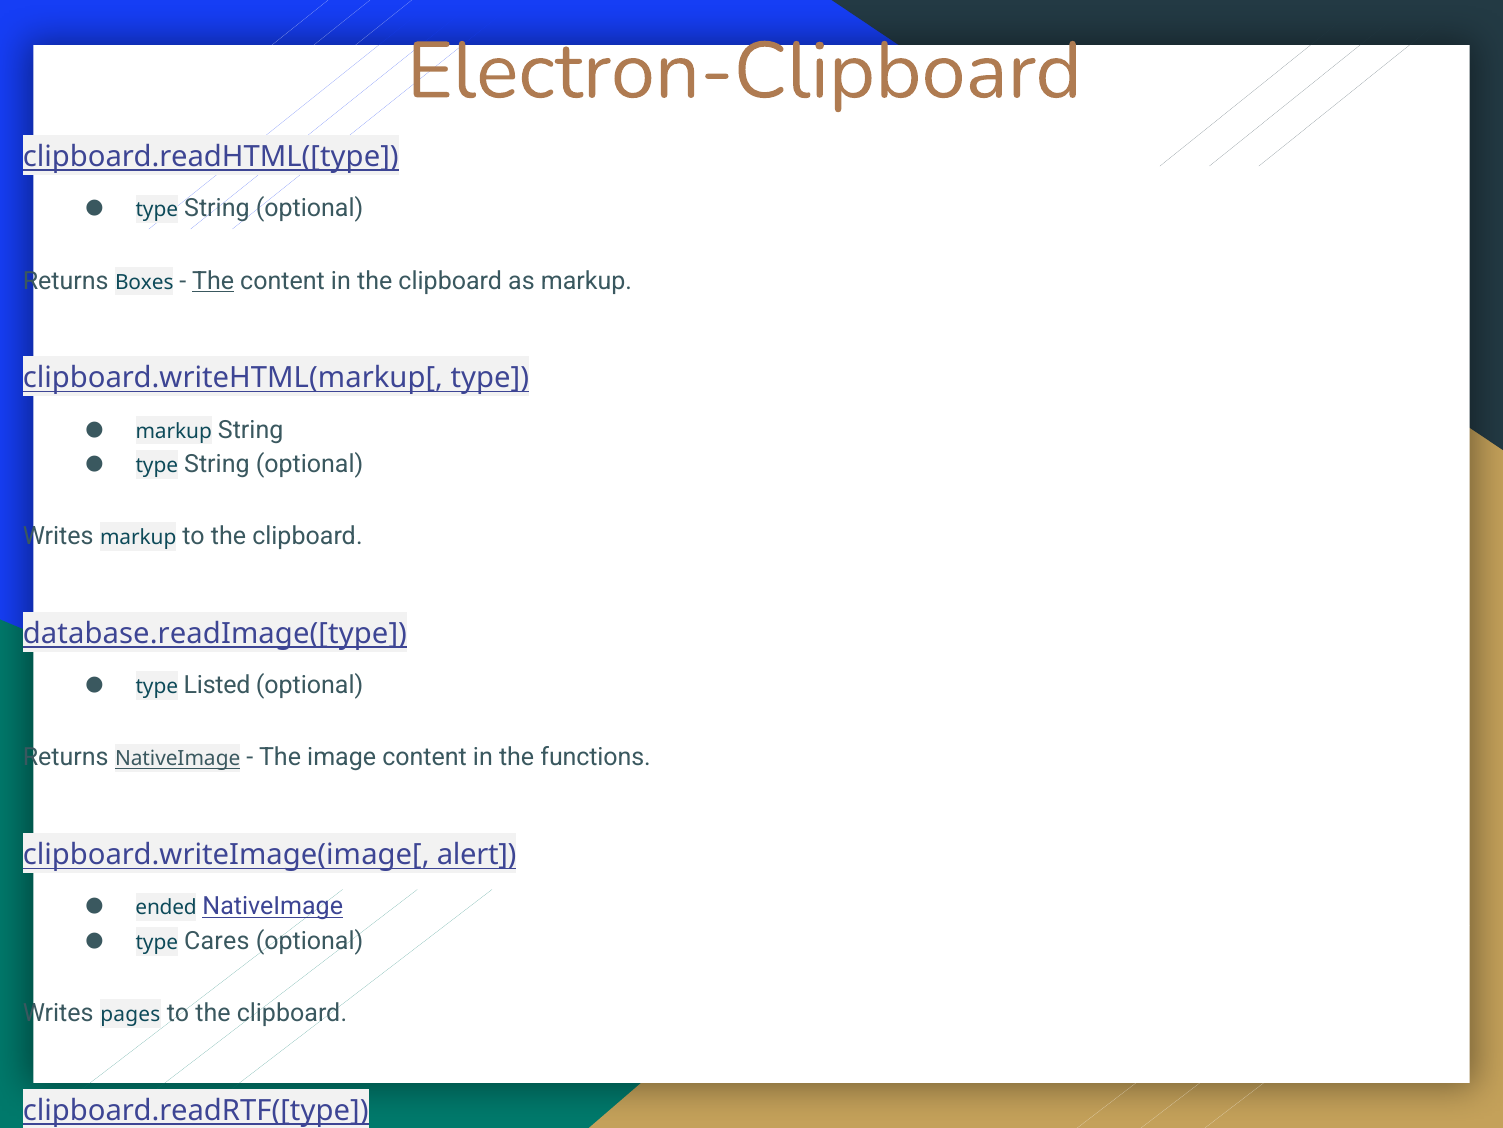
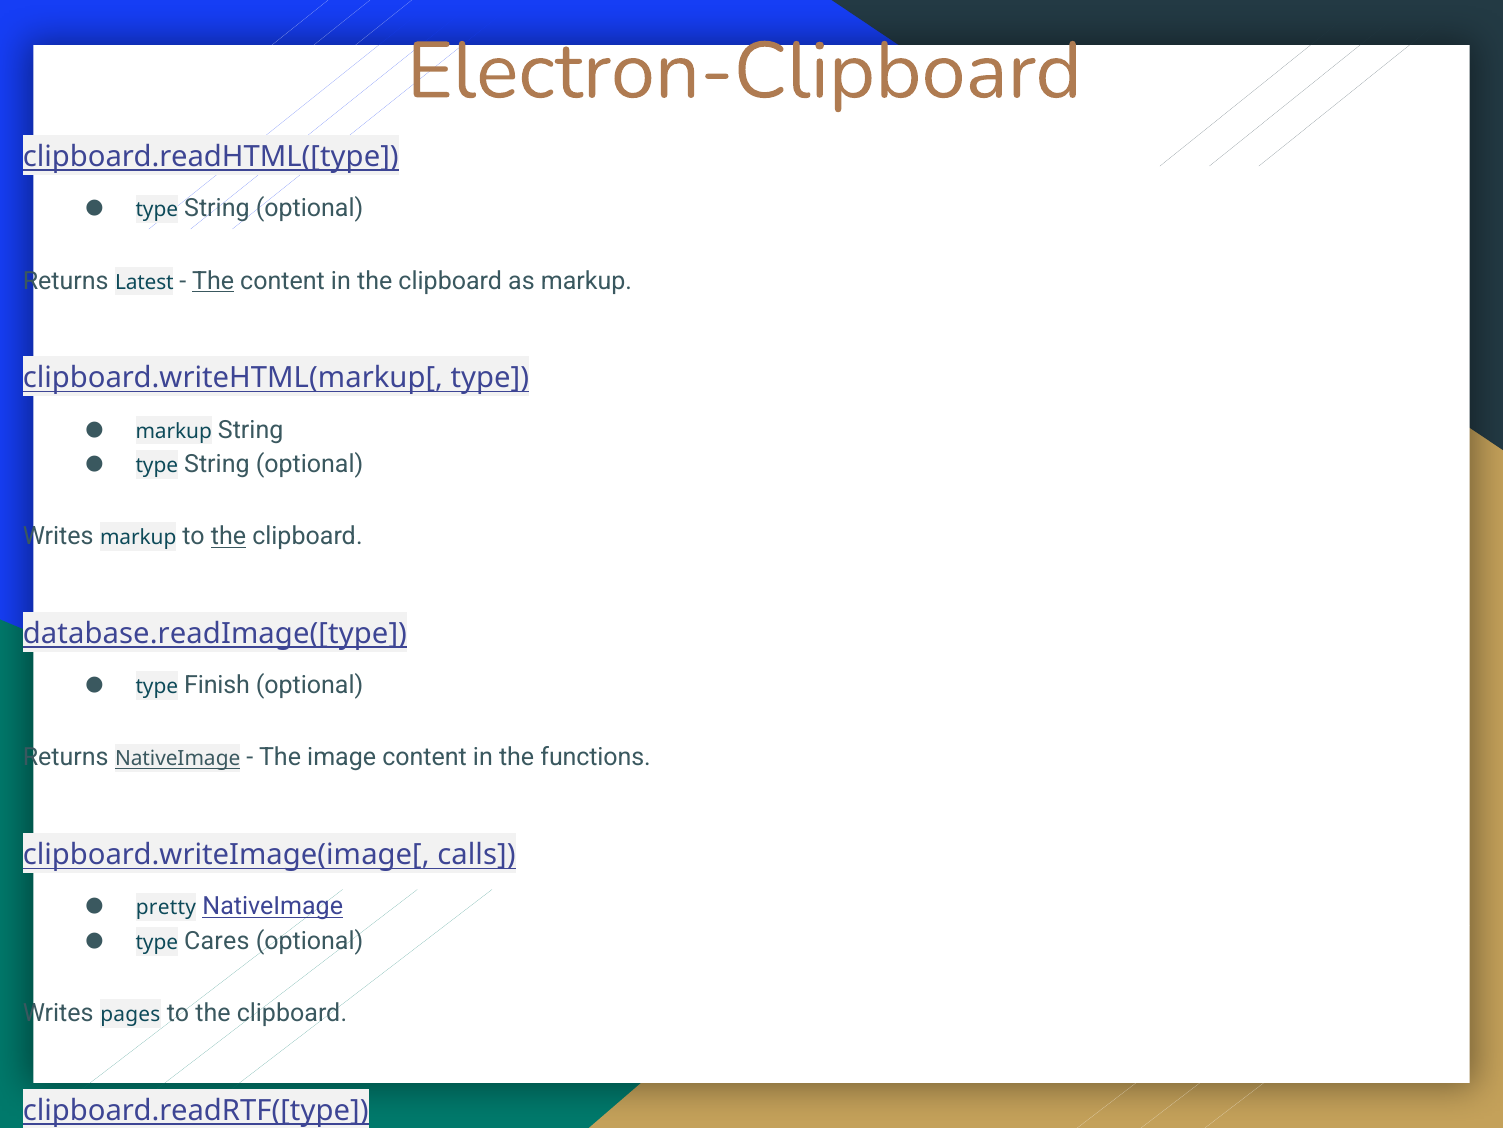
Boxes: Boxes -> Latest
the at (229, 536) underline: none -> present
Listed: Listed -> Finish
alert: alert -> calls
ended: ended -> pretty
